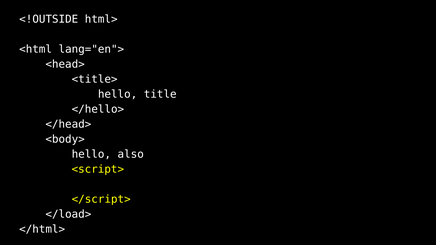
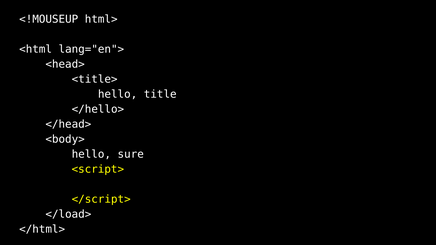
<!OUTSIDE: <!OUTSIDE -> <!MOUSEUP
also: also -> sure
